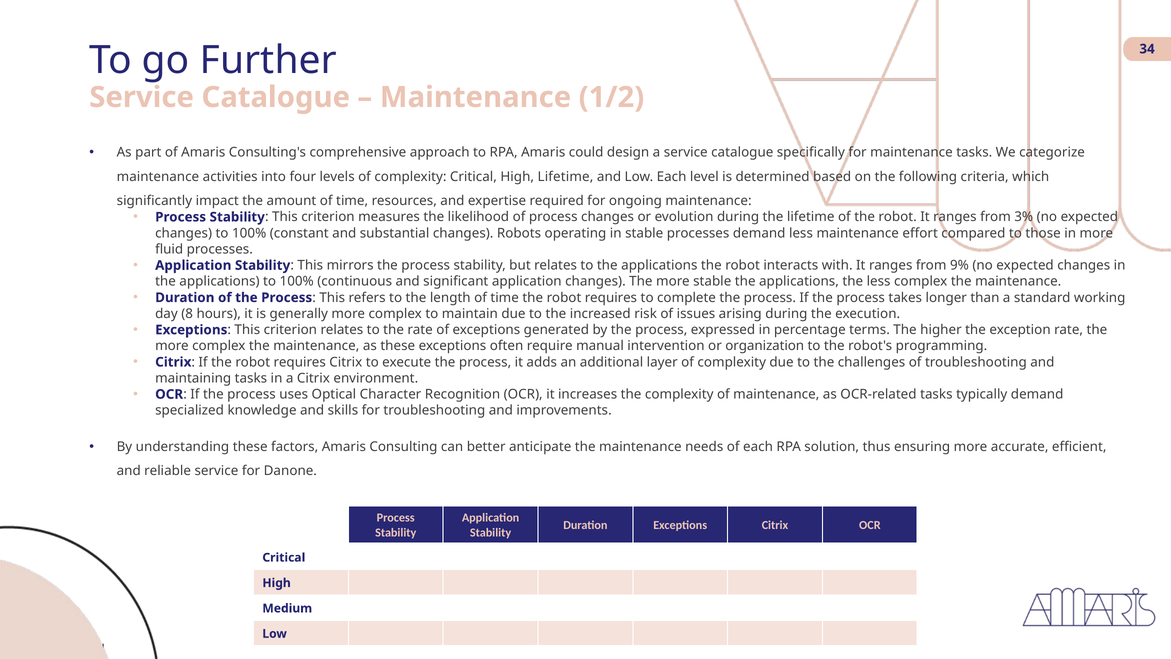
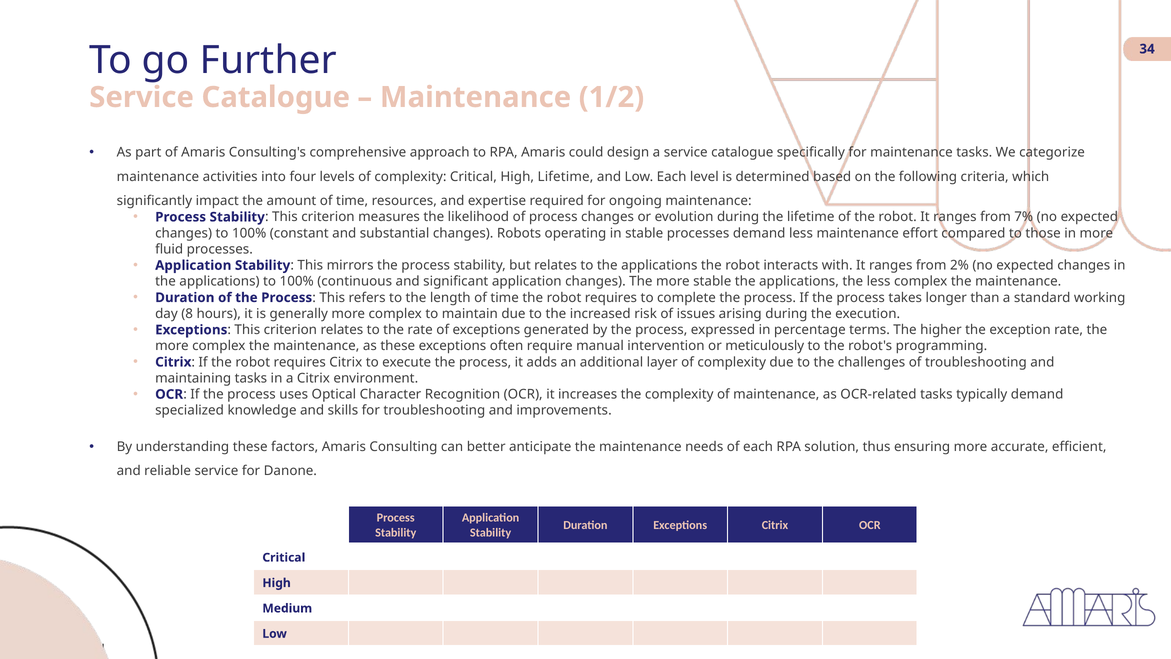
3%: 3% -> 7%
9%: 9% -> 2%
organization: organization -> meticulously
